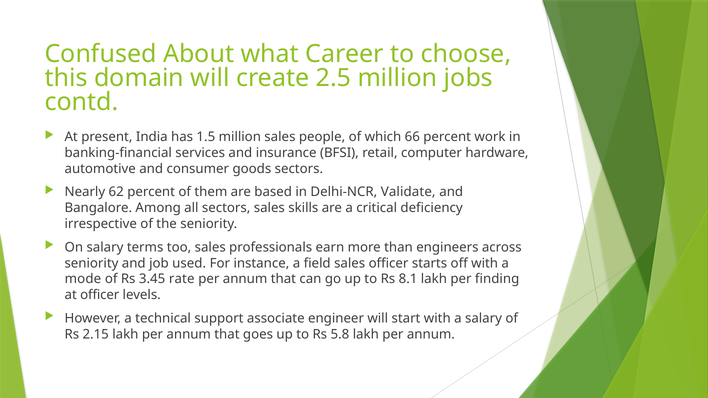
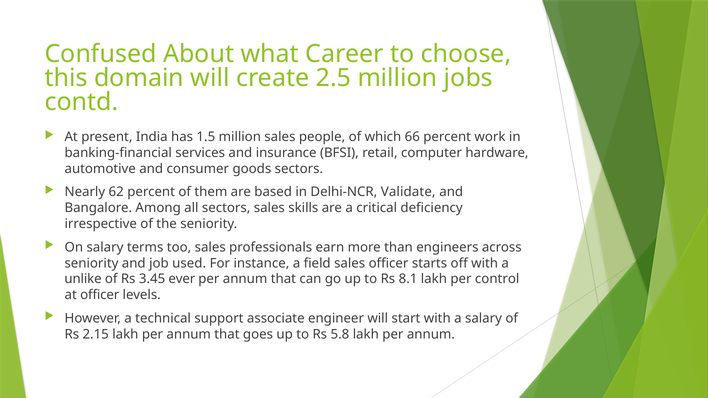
mode: mode -> unlike
rate: rate -> ever
finding: finding -> control
